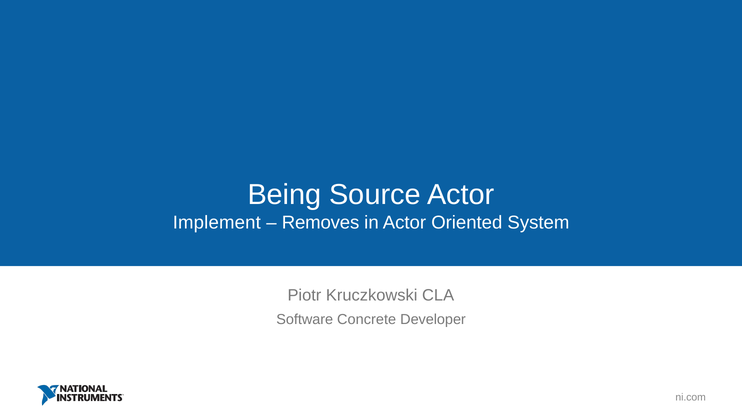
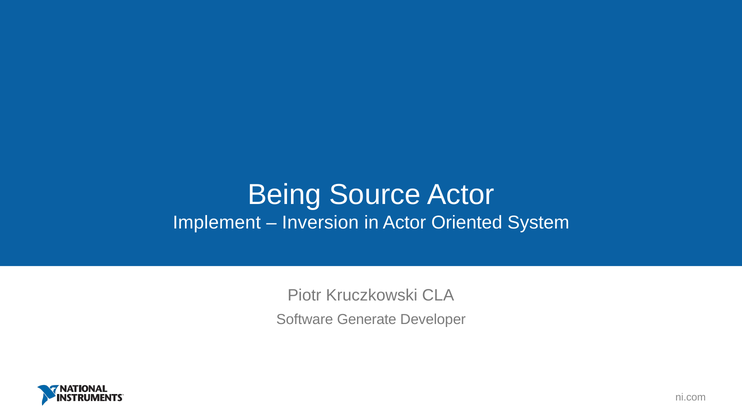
Removes: Removes -> Inversion
Concrete: Concrete -> Generate
